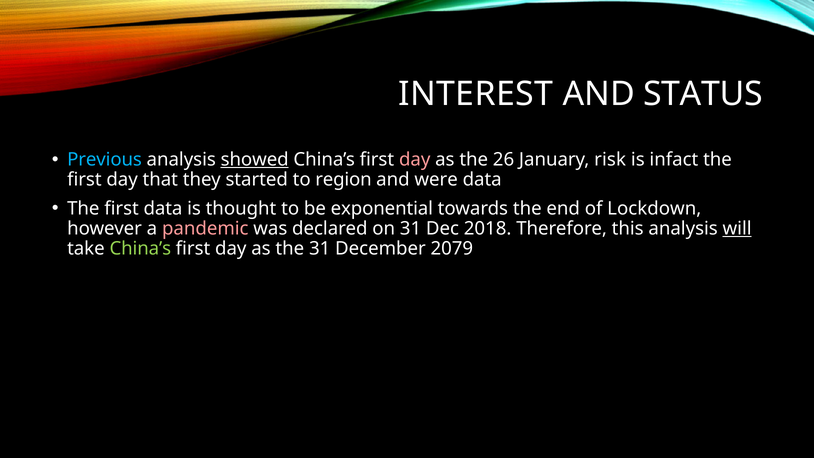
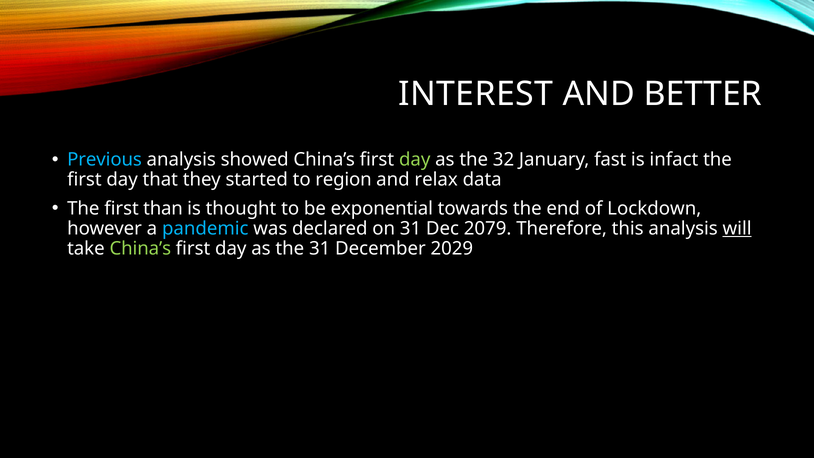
STATUS: STATUS -> BETTER
showed underline: present -> none
day at (415, 160) colour: pink -> light green
26: 26 -> 32
risk: risk -> fast
were: were -> relax
first data: data -> than
pandemic colour: pink -> light blue
2018: 2018 -> 2079
2079: 2079 -> 2029
